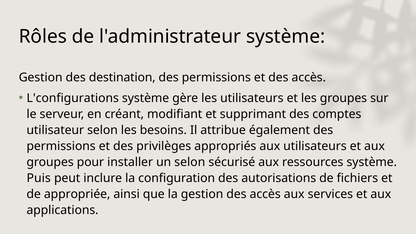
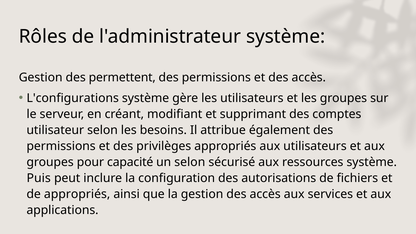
destination: destination -> permettent
installer: installer -> capacité
de appropriée: appropriée -> appropriés
